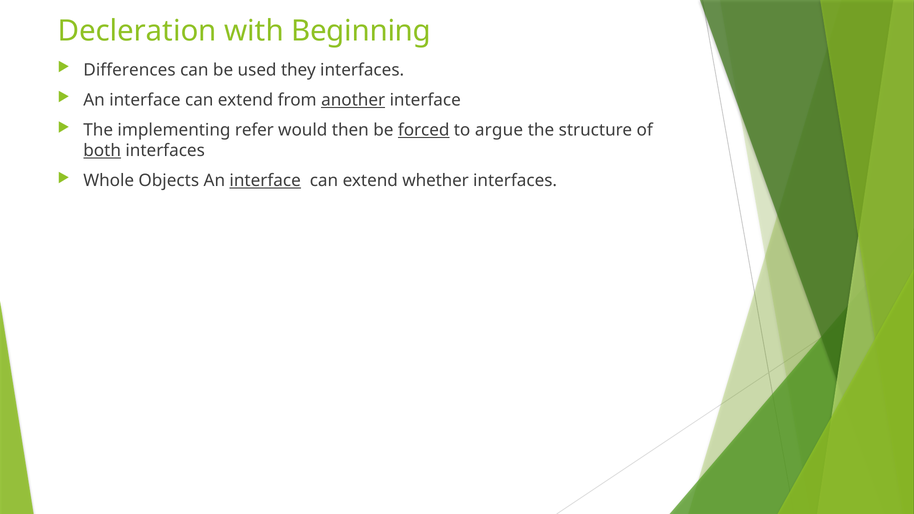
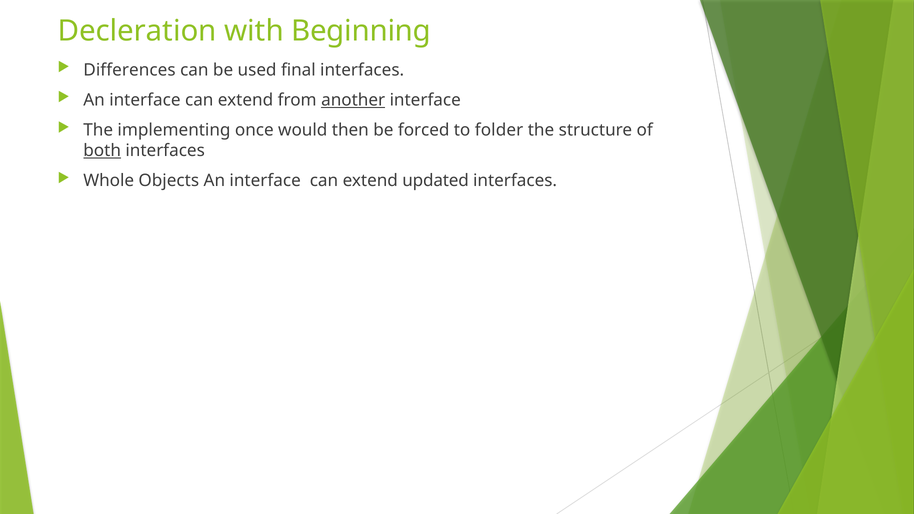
they: they -> final
refer: refer -> once
forced underline: present -> none
argue: argue -> folder
interface at (265, 181) underline: present -> none
whether: whether -> updated
